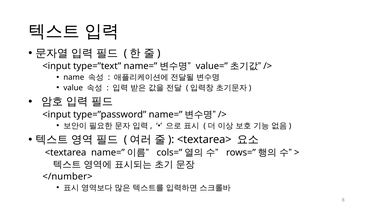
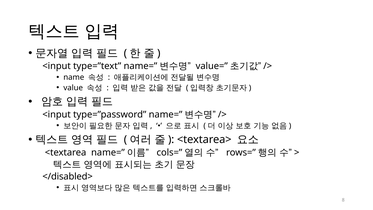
</number>: </number> -> </disabled>
